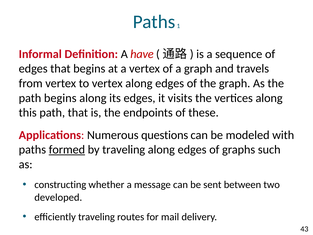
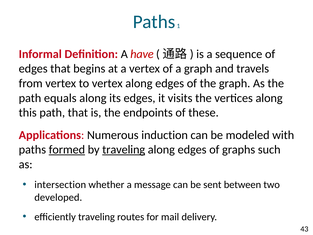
path begins: begins -> equals
questions: questions -> induction
traveling at (124, 150) underline: none -> present
constructing: constructing -> intersection
